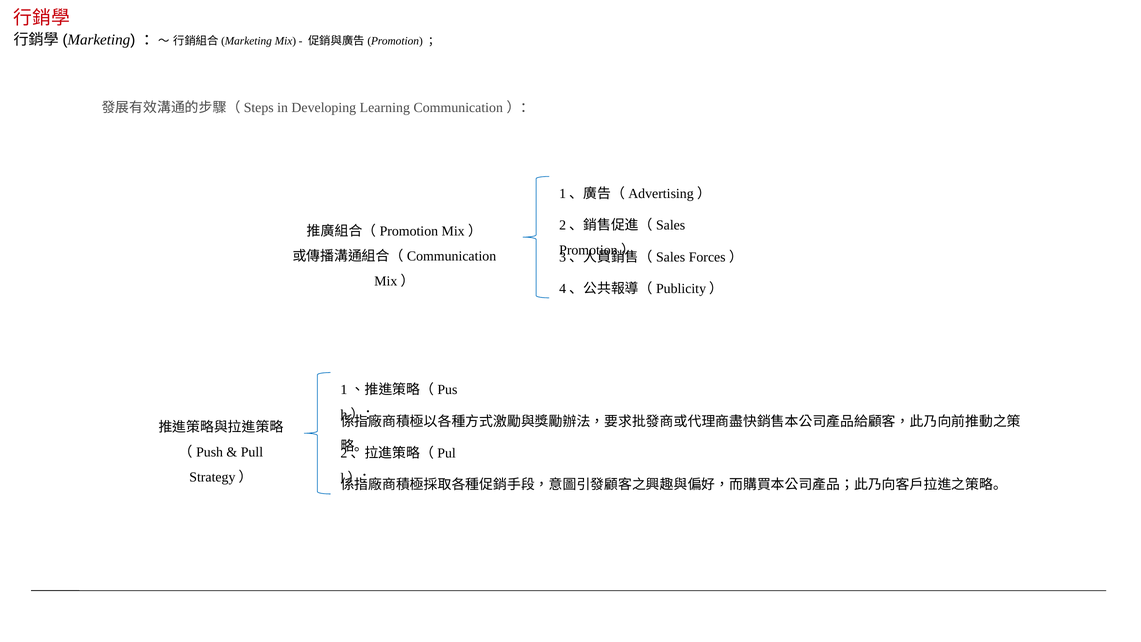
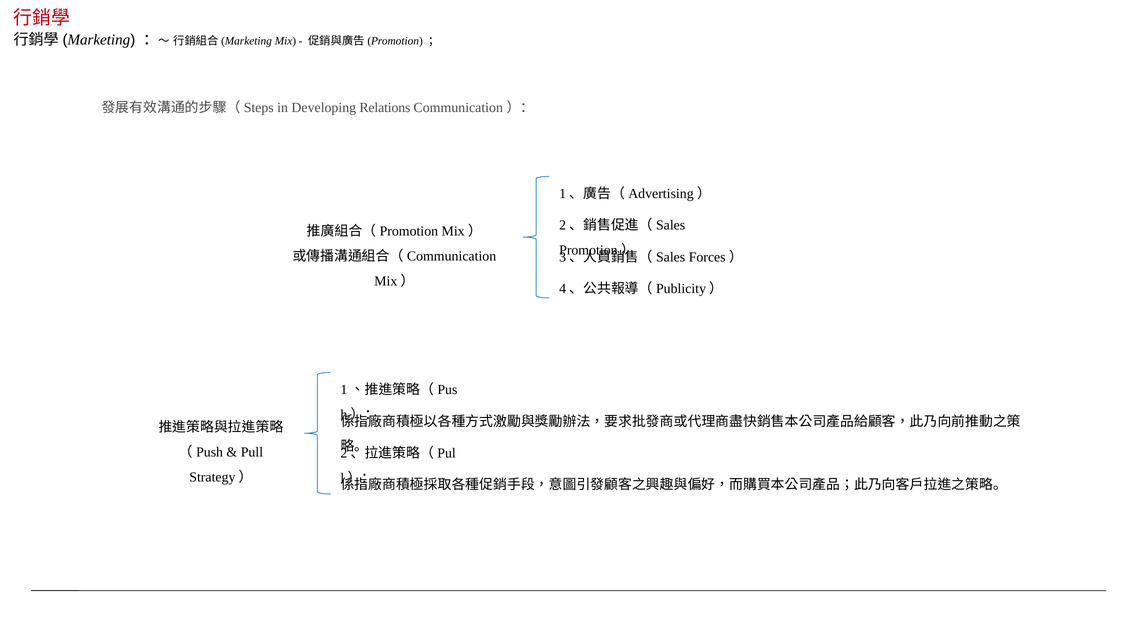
Learning: Learning -> Relations
